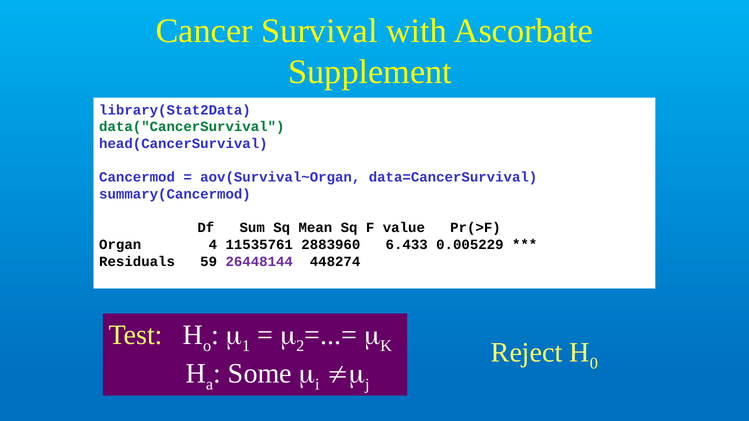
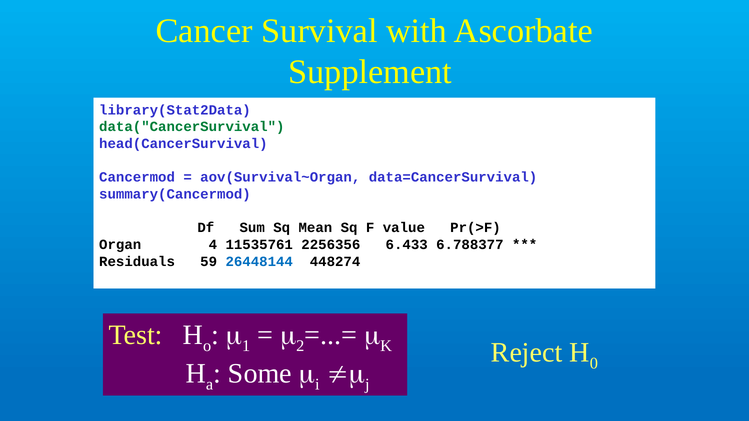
2883960: 2883960 -> 2256356
0.005229: 0.005229 -> 6.788377
26448144 colour: purple -> blue
